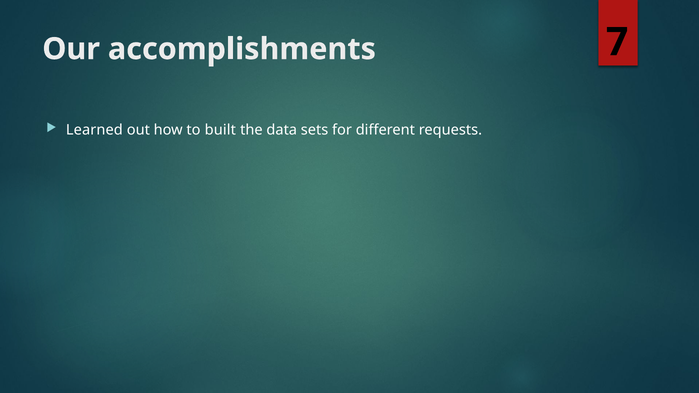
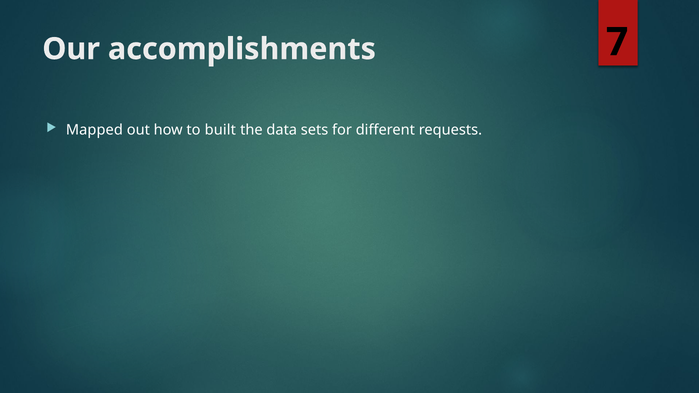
Learned: Learned -> Mapped
